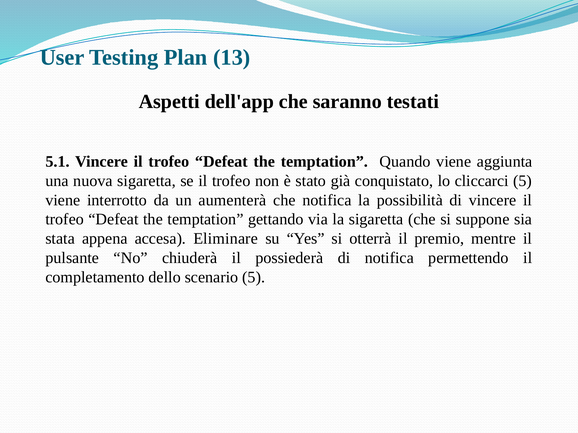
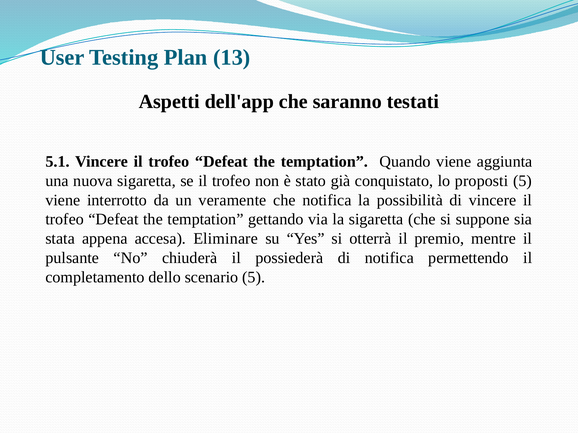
cliccarci: cliccarci -> proposti
aumenterà: aumenterà -> veramente
